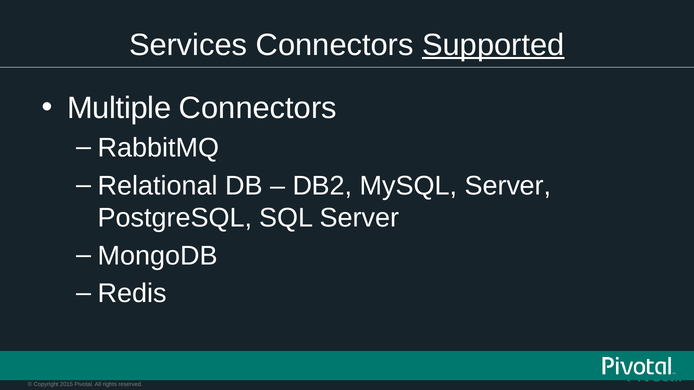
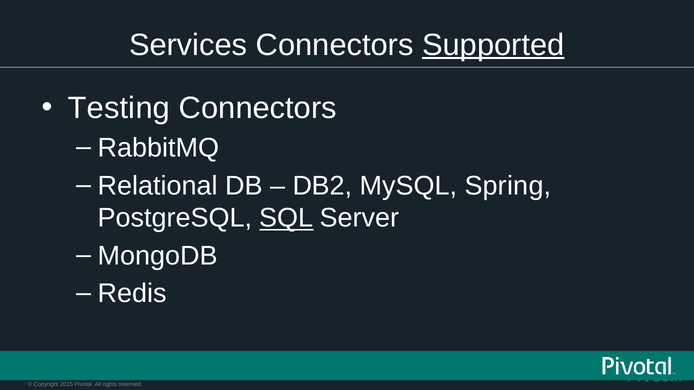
Multiple: Multiple -> Testing
MySQL Server: Server -> Spring
SQL underline: none -> present
